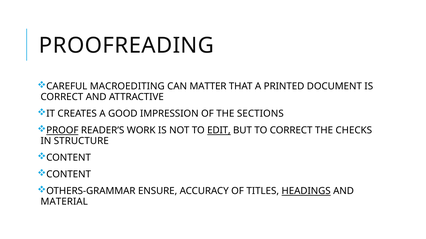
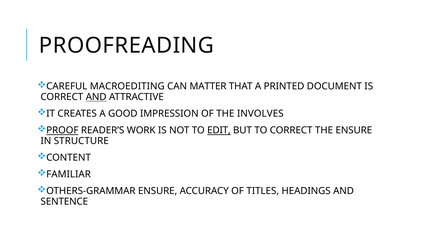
AND at (96, 97) underline: none -> present
SECTIONS: SECTIONS -> INVOLVES
THE CHECKS: CHECKS -> ENSURE
CONTENT at (69, 175): CONTENT -> FAMILIAR
HEADINGS underline: present -> none
MATERIAL: MATERIAL -> SENTENCE
